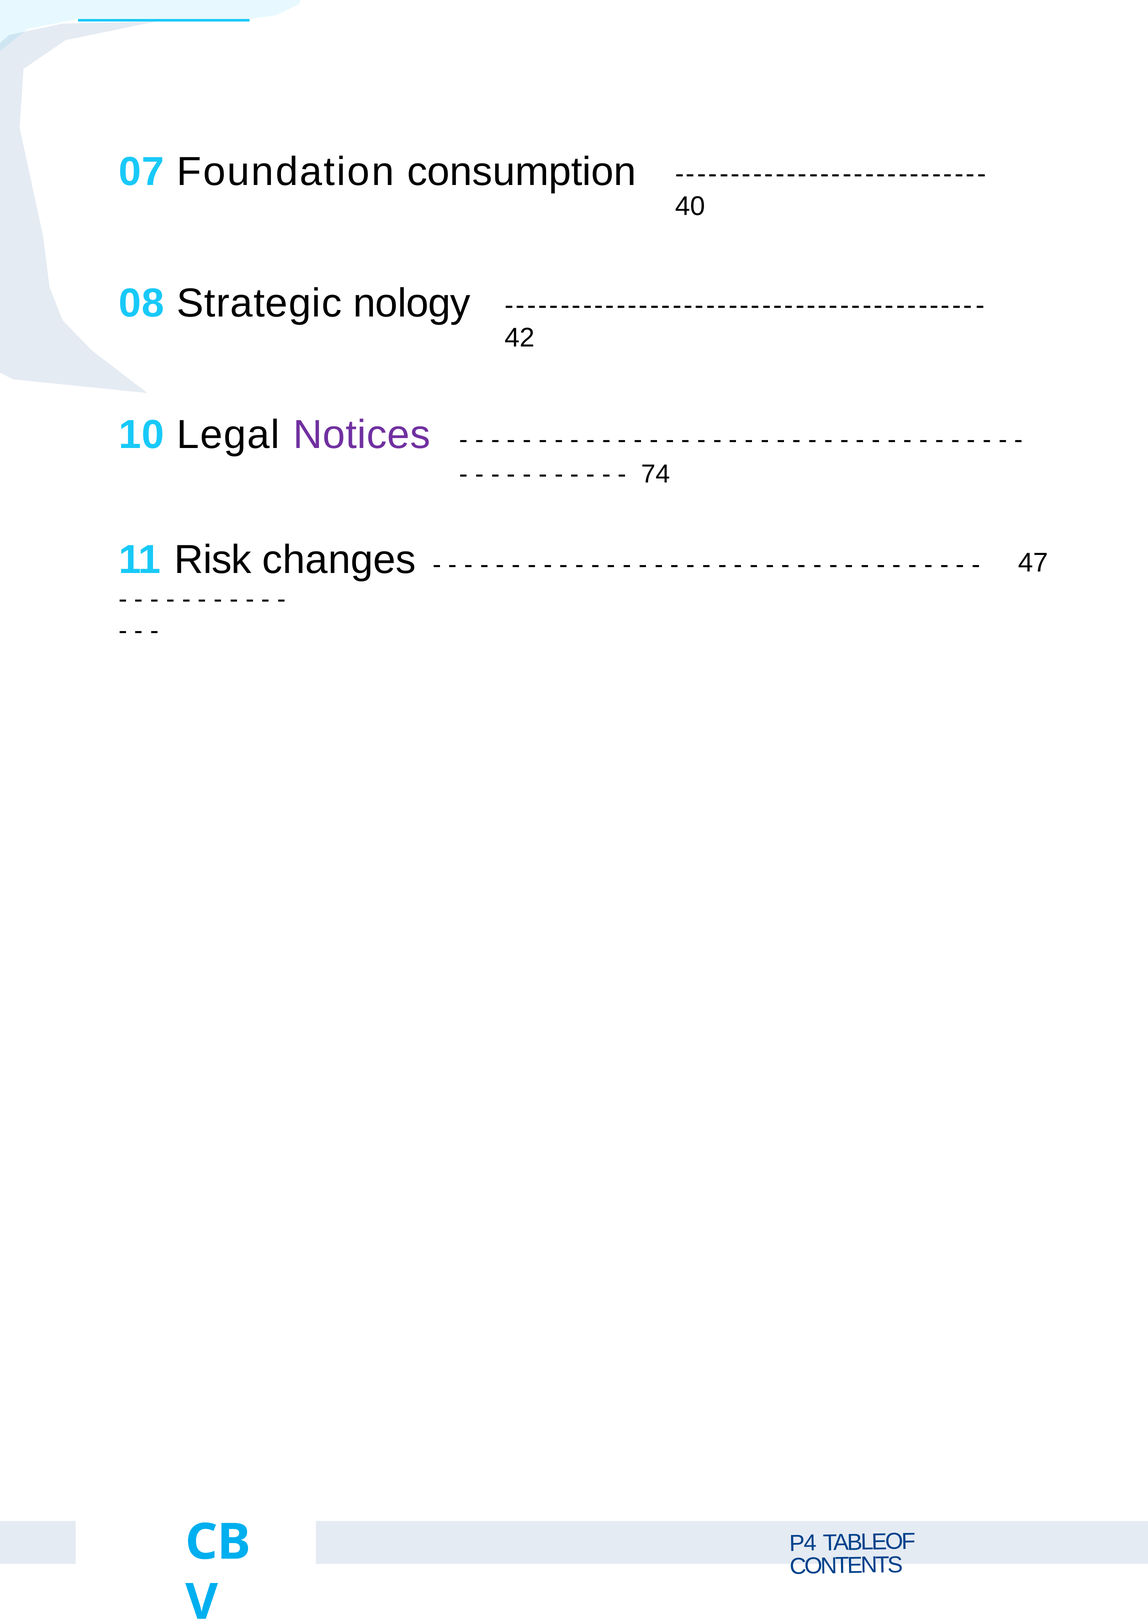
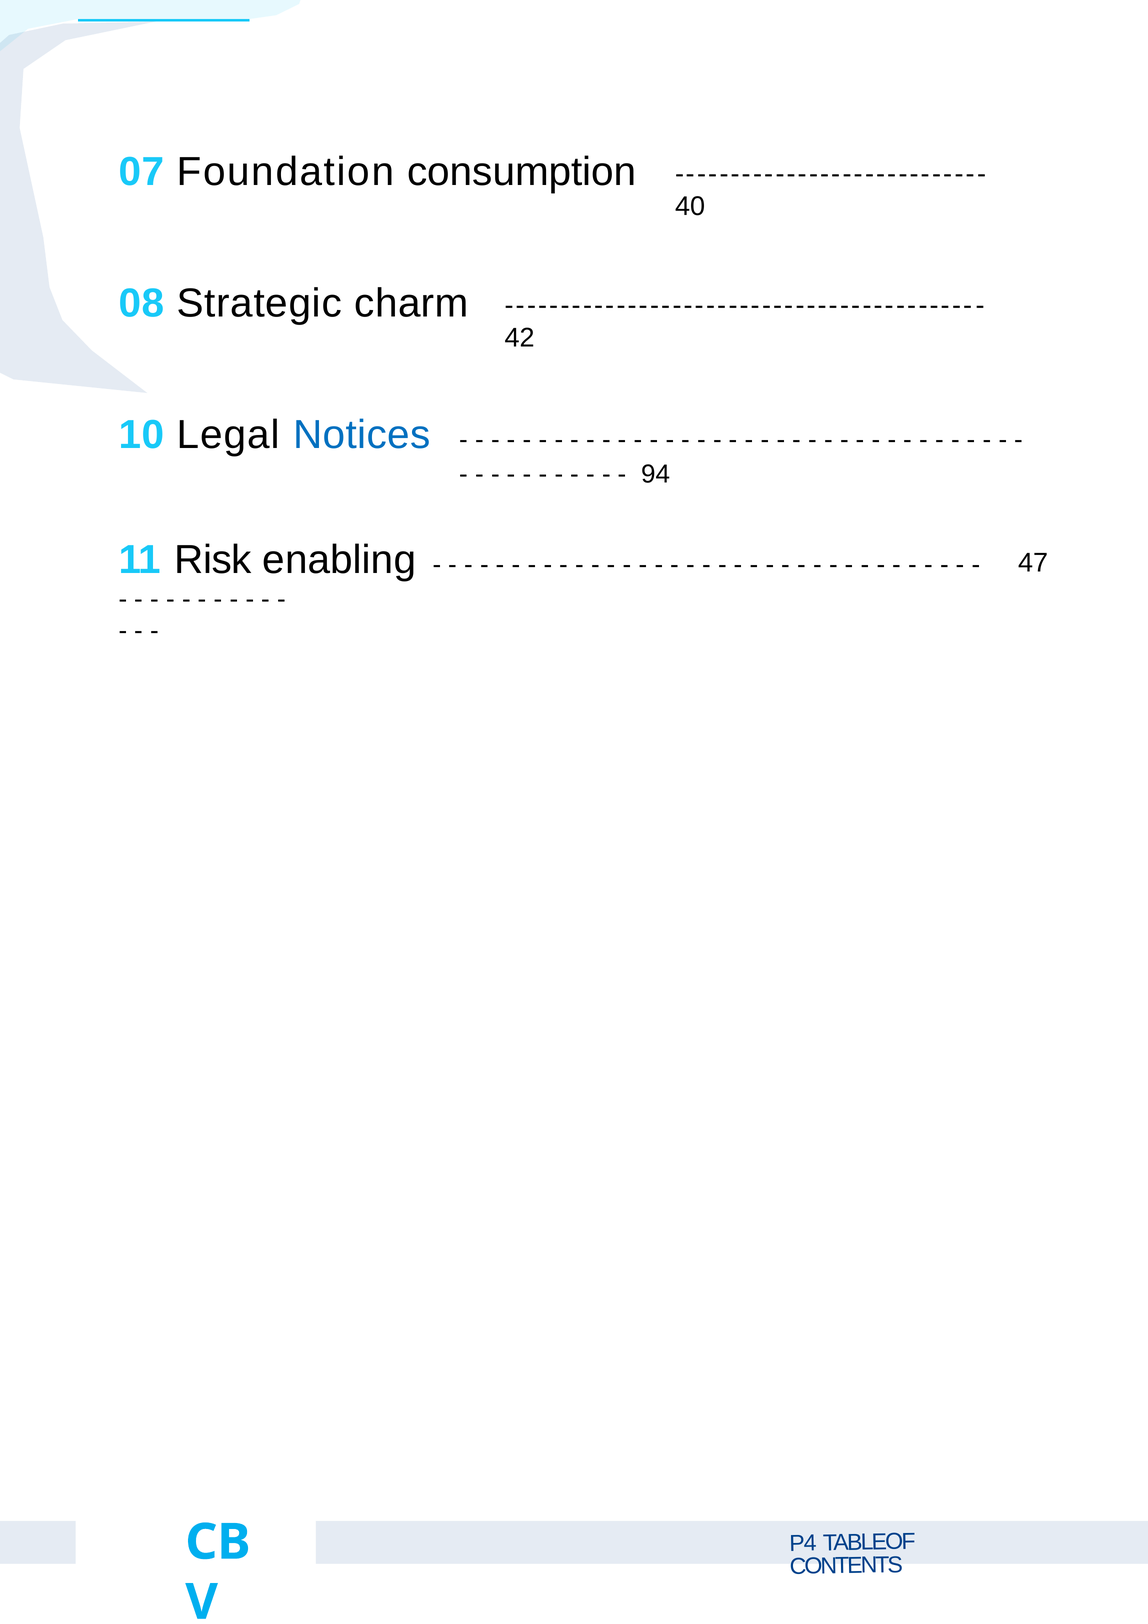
nology: nology -> charm
Notices colour: purple -> blue
74: 74 -> 94
changes: changes -> enabling
